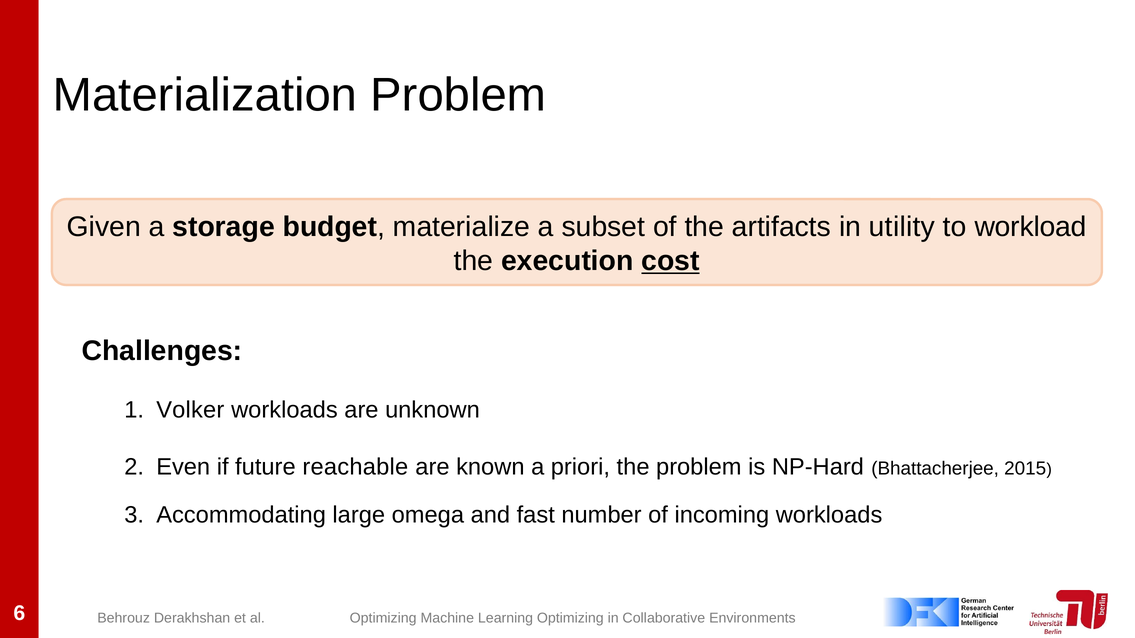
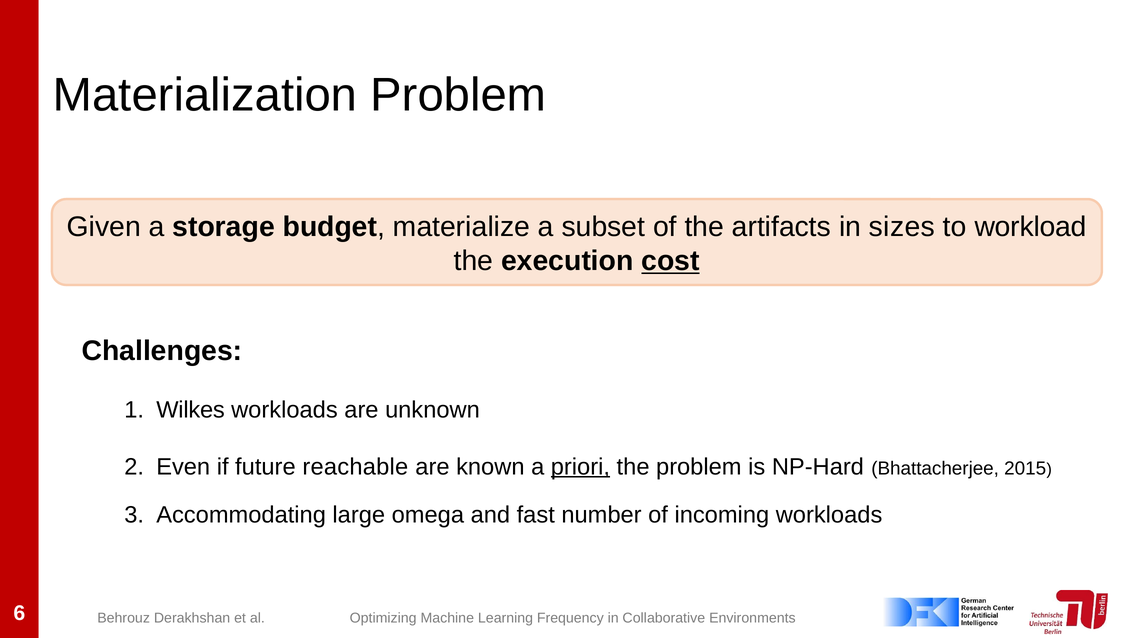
utility: utility -> sizes
Volker: Volker -> Wilkes
priori underline: none -> present
Optimizing at (570, 618): Optimizing -> Frequency
